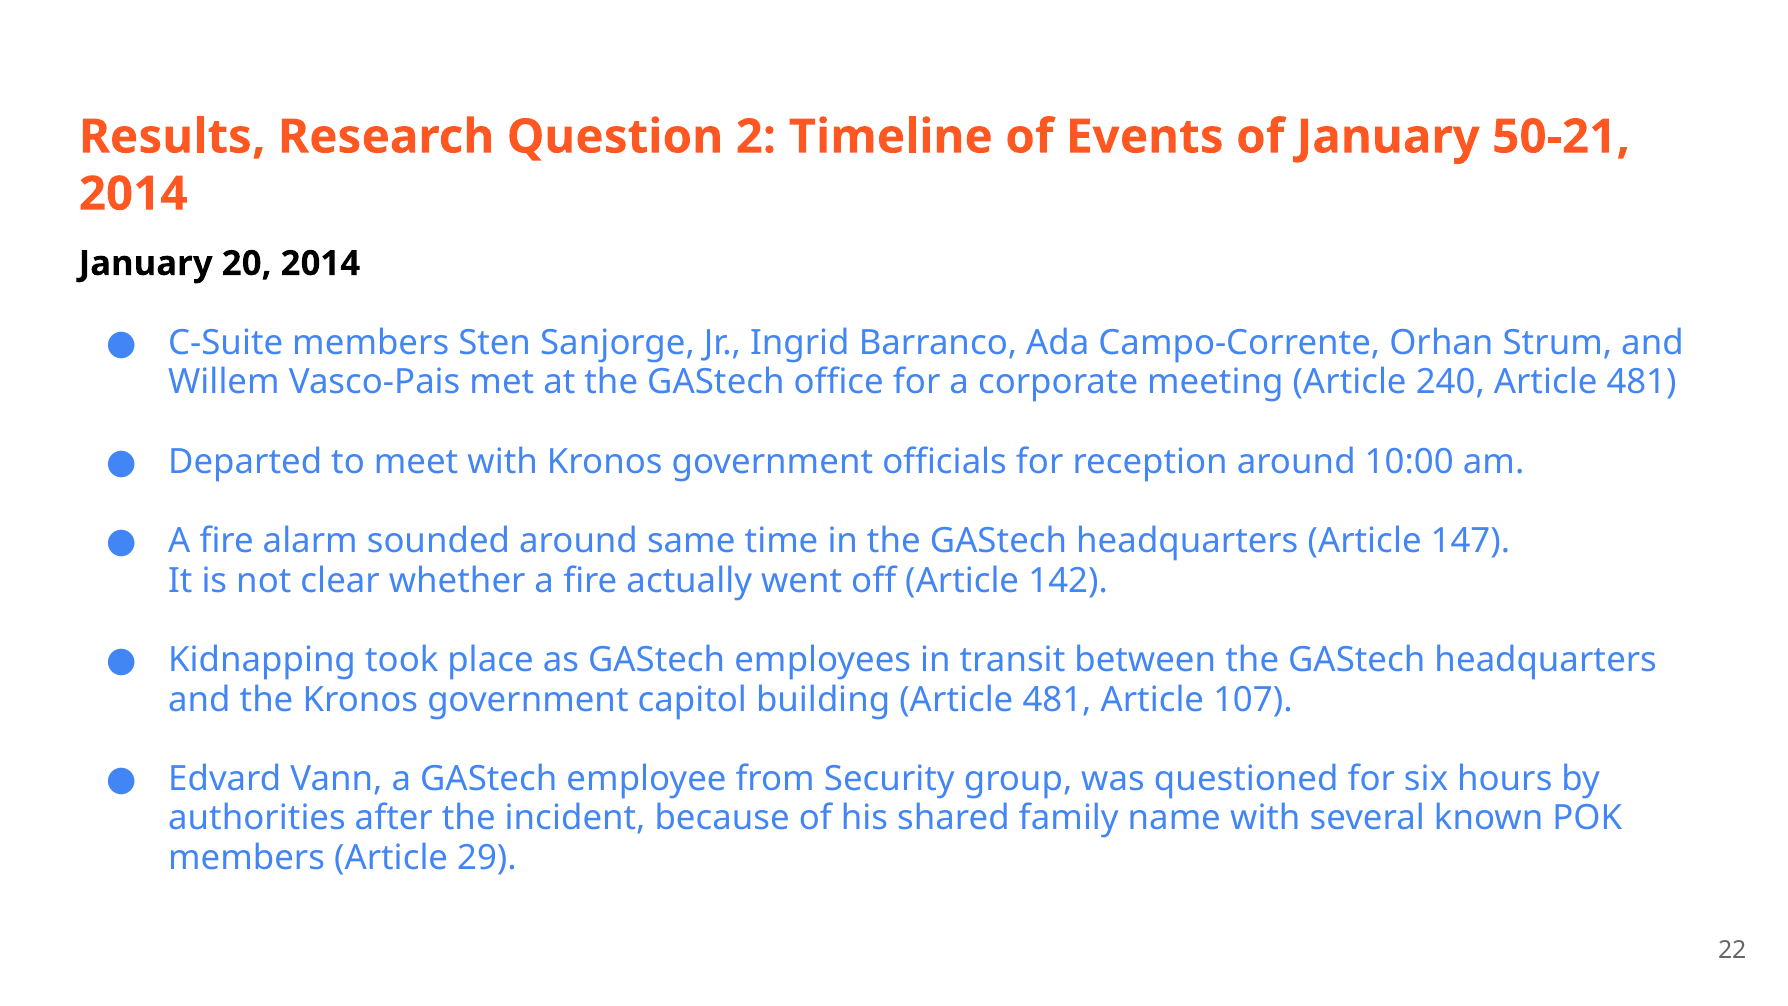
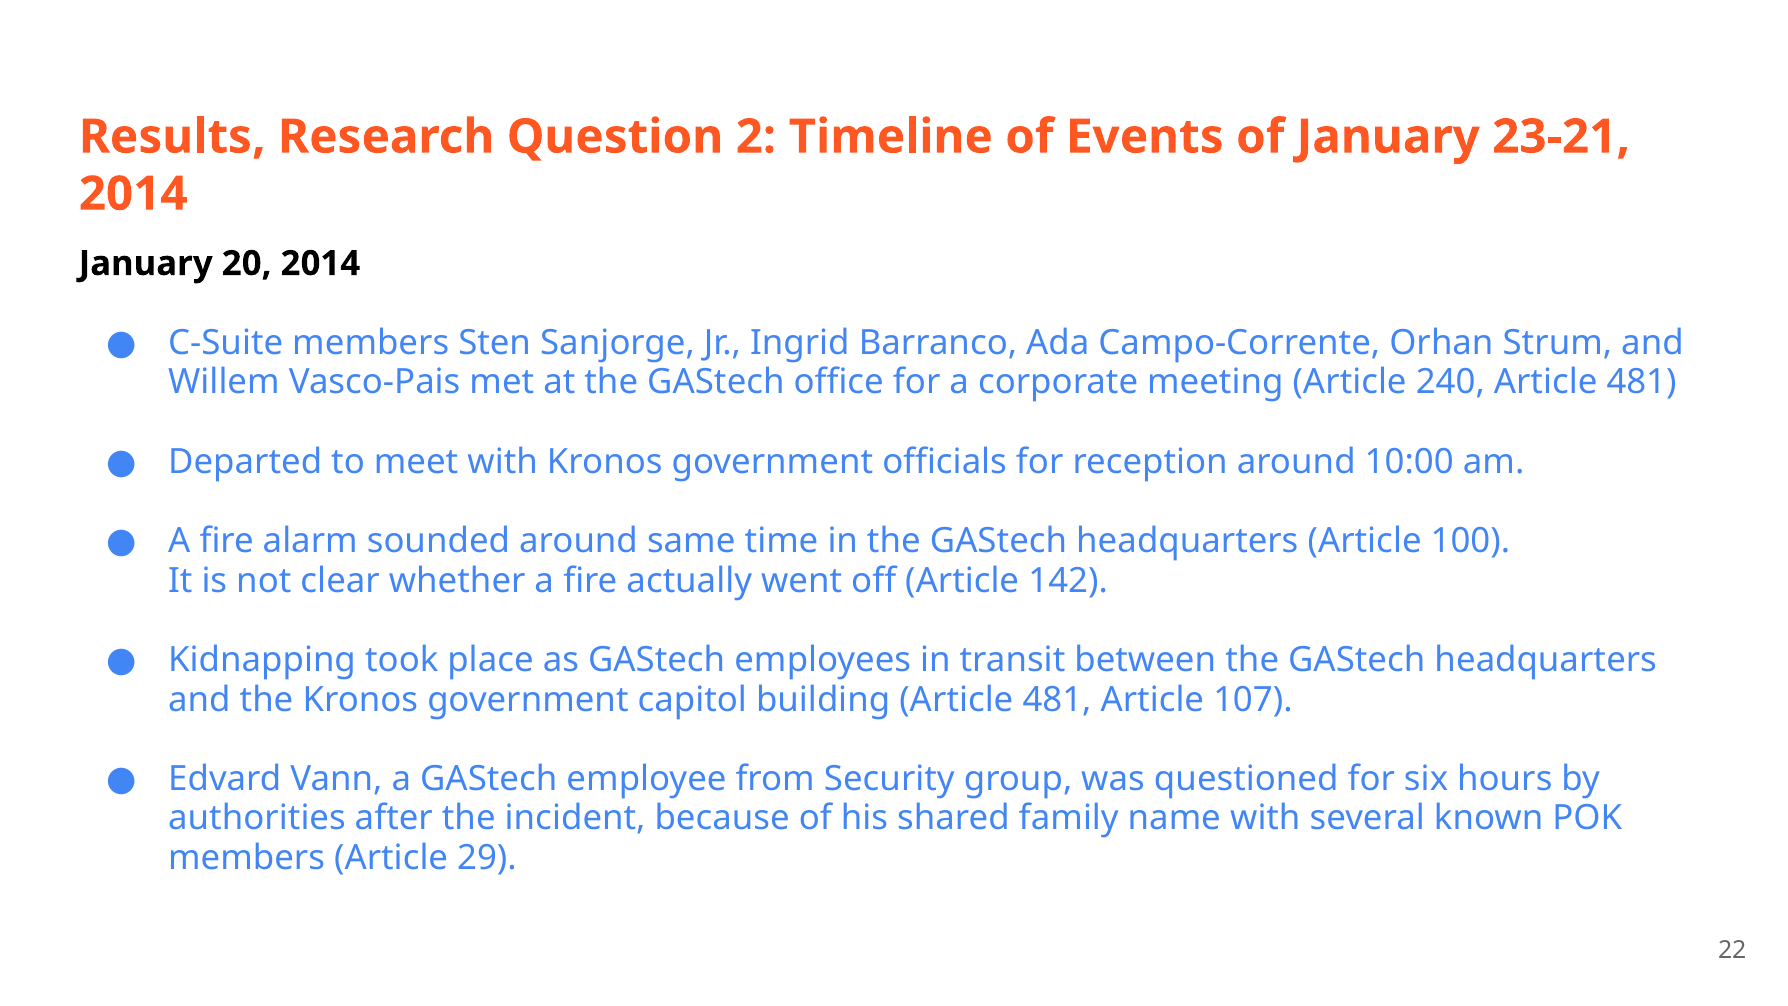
50-21: 50-21 -> 23-21
147: 147 -> 100
